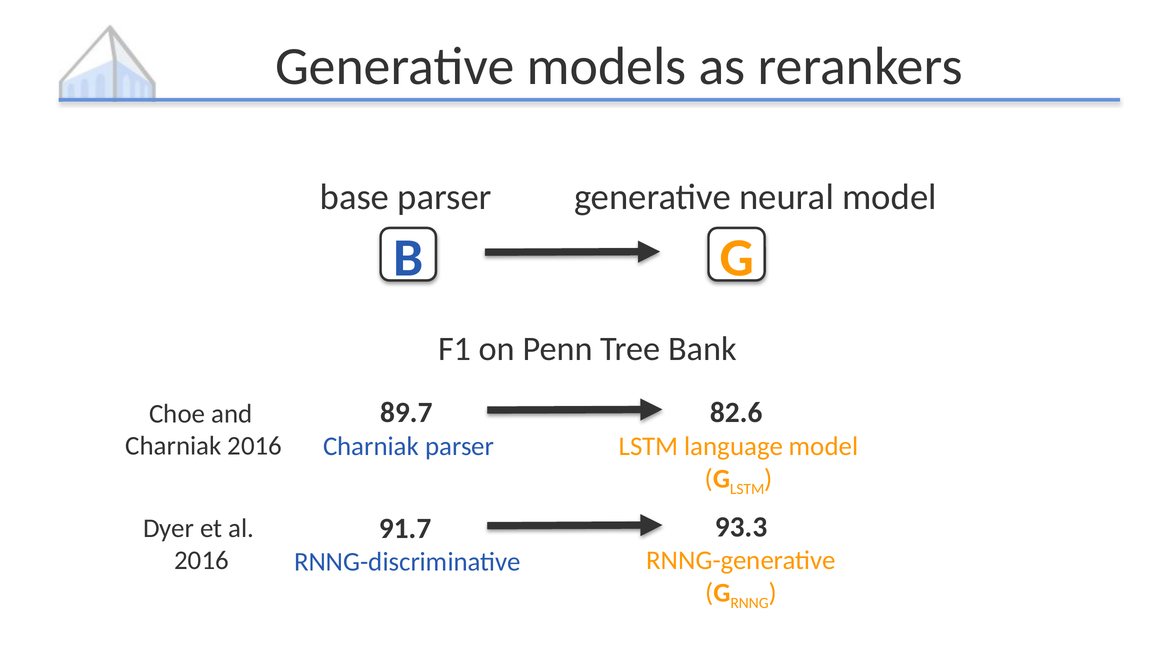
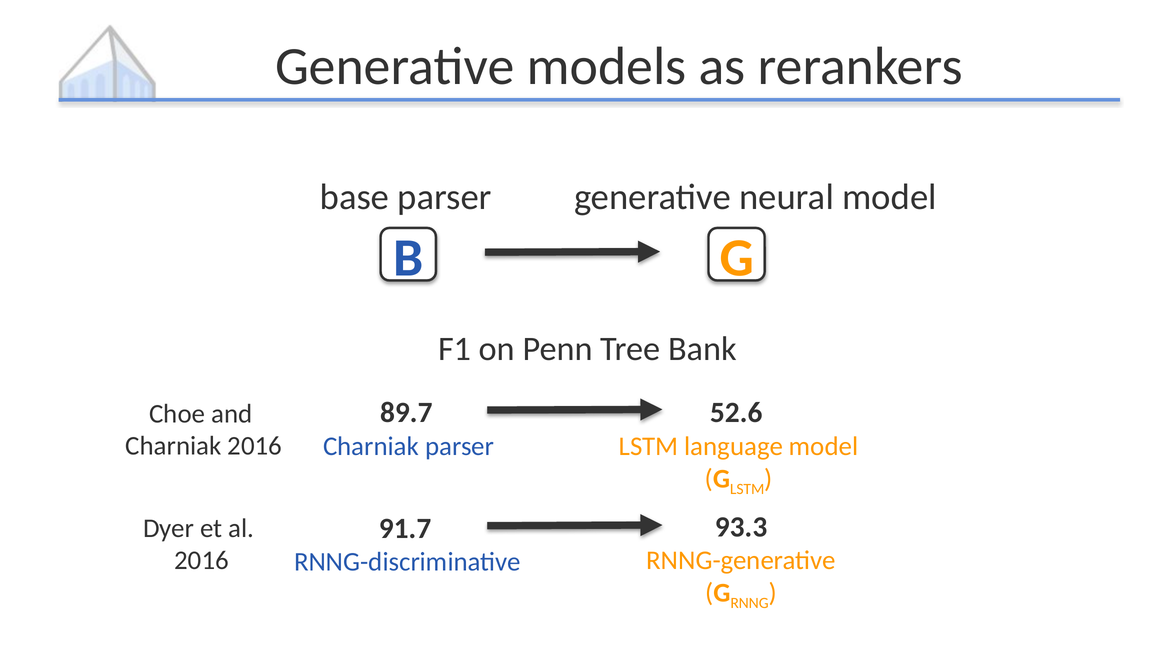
82.6: 82.6 -> 52.6
